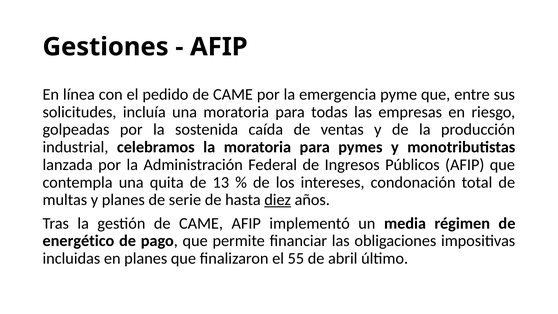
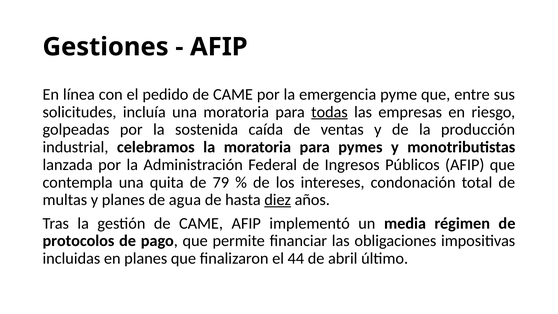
todas underline: none -> present
13: 13 -> 79
serie: serie -> agua
energético: energético -> protocolos
55: 55 -> 44
